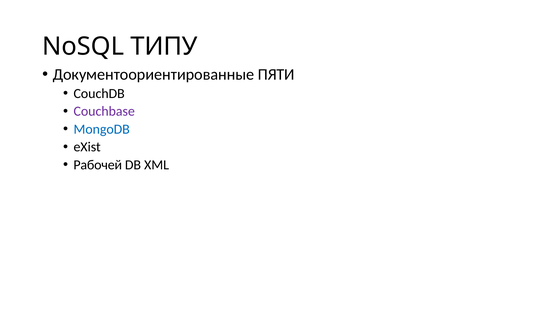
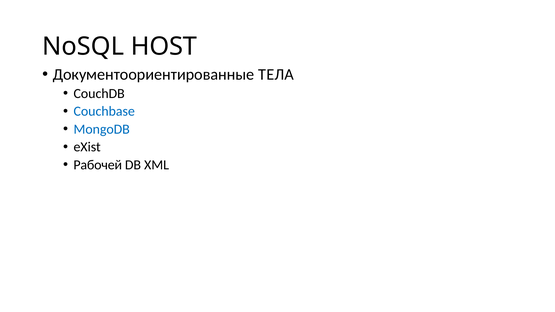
ТИПУ: ТИПУ -> HOST
ПЯТИ: ПЯТИ -> ТЕЛА
Couchbase colour: purple -> blue
